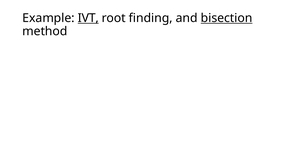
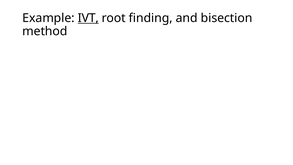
bisection underline: present -> none
